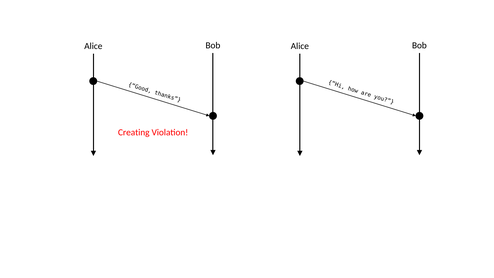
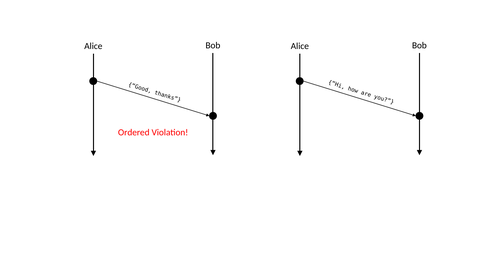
Creating: Creating -> Ordered
